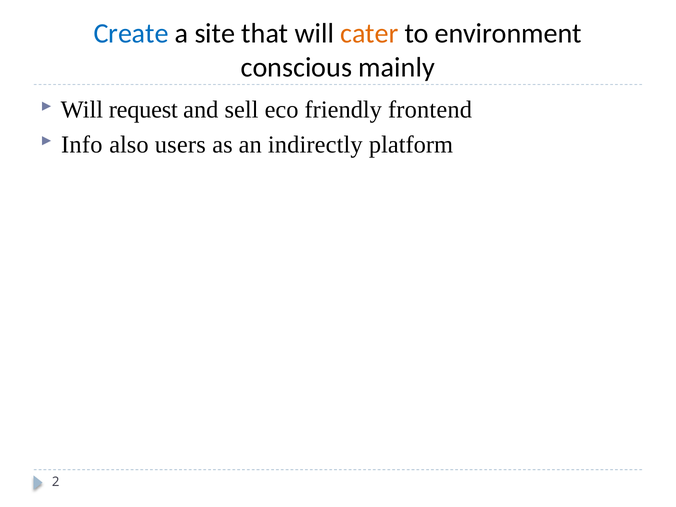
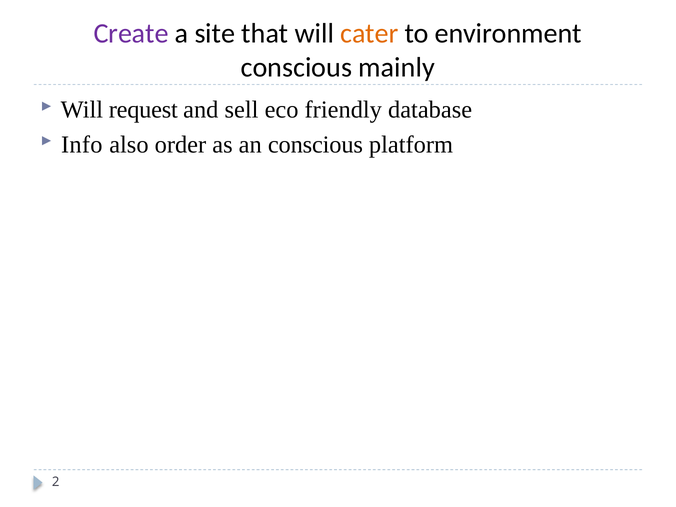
Create colour: blue -> purple
frontend: frontend -> database
users: users -> order
an indirectly: indirectly -> conscious
